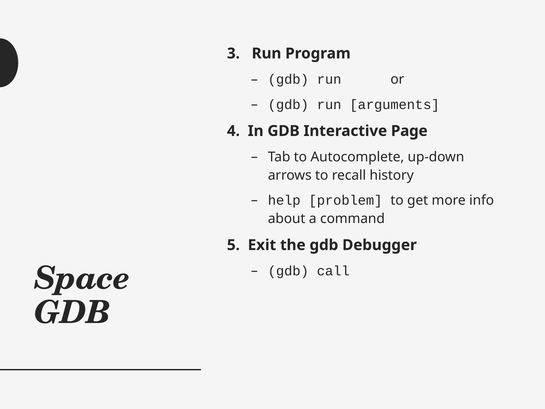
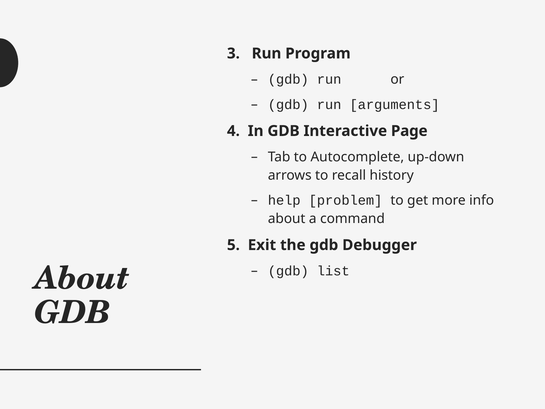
call: call -> list
Space at (82, 278): Space -> About
